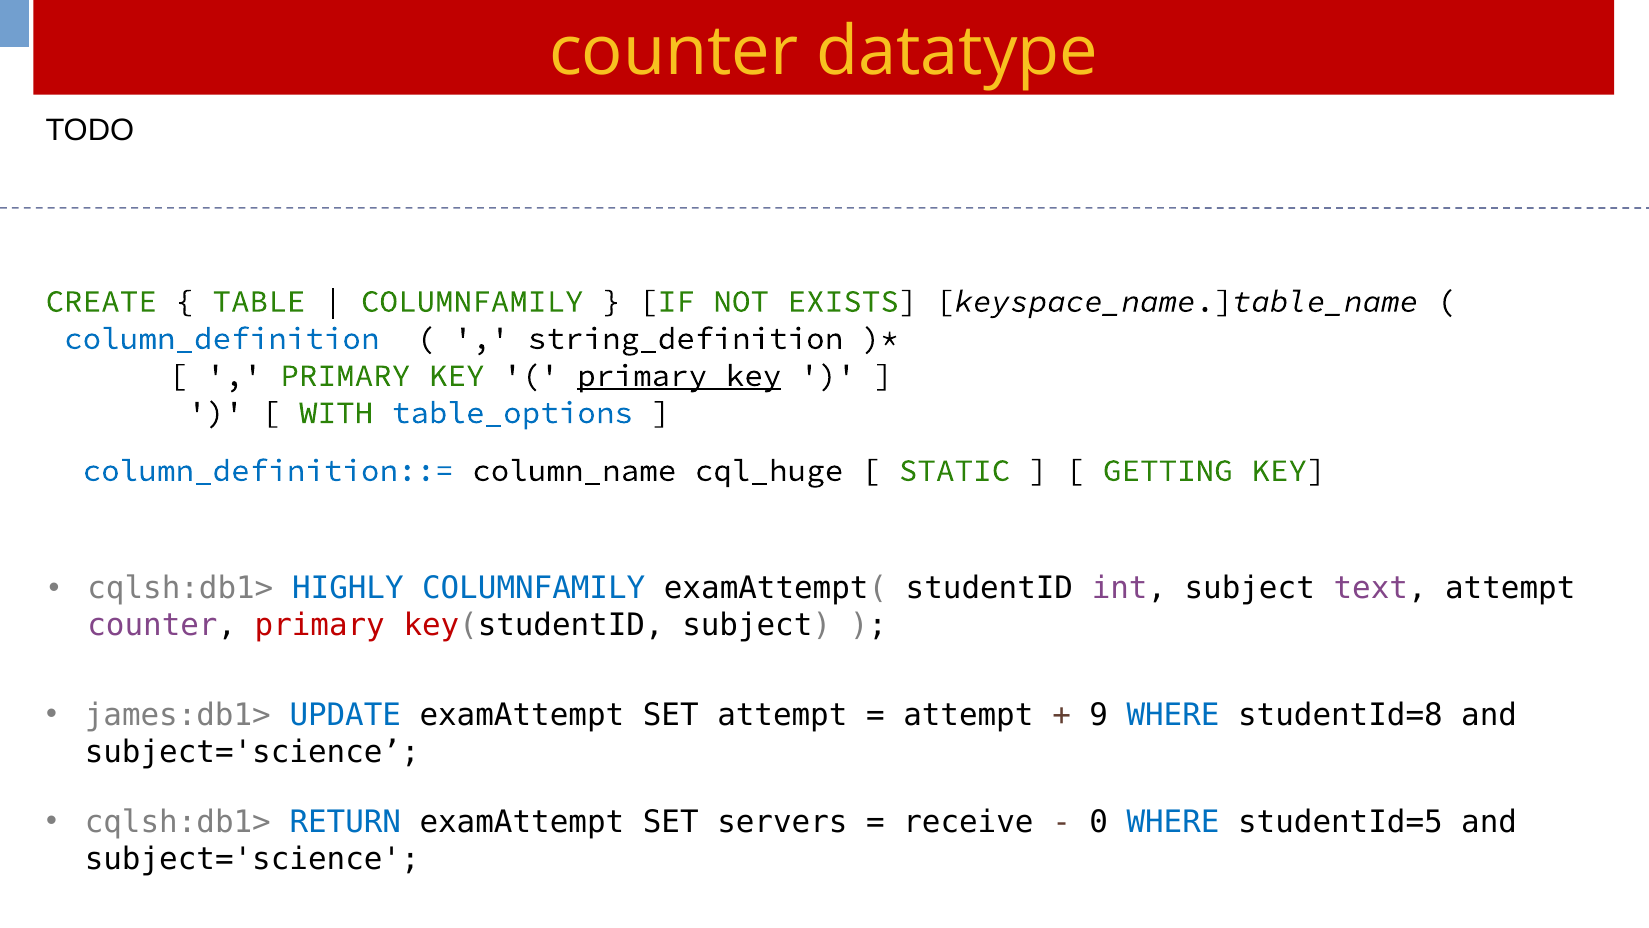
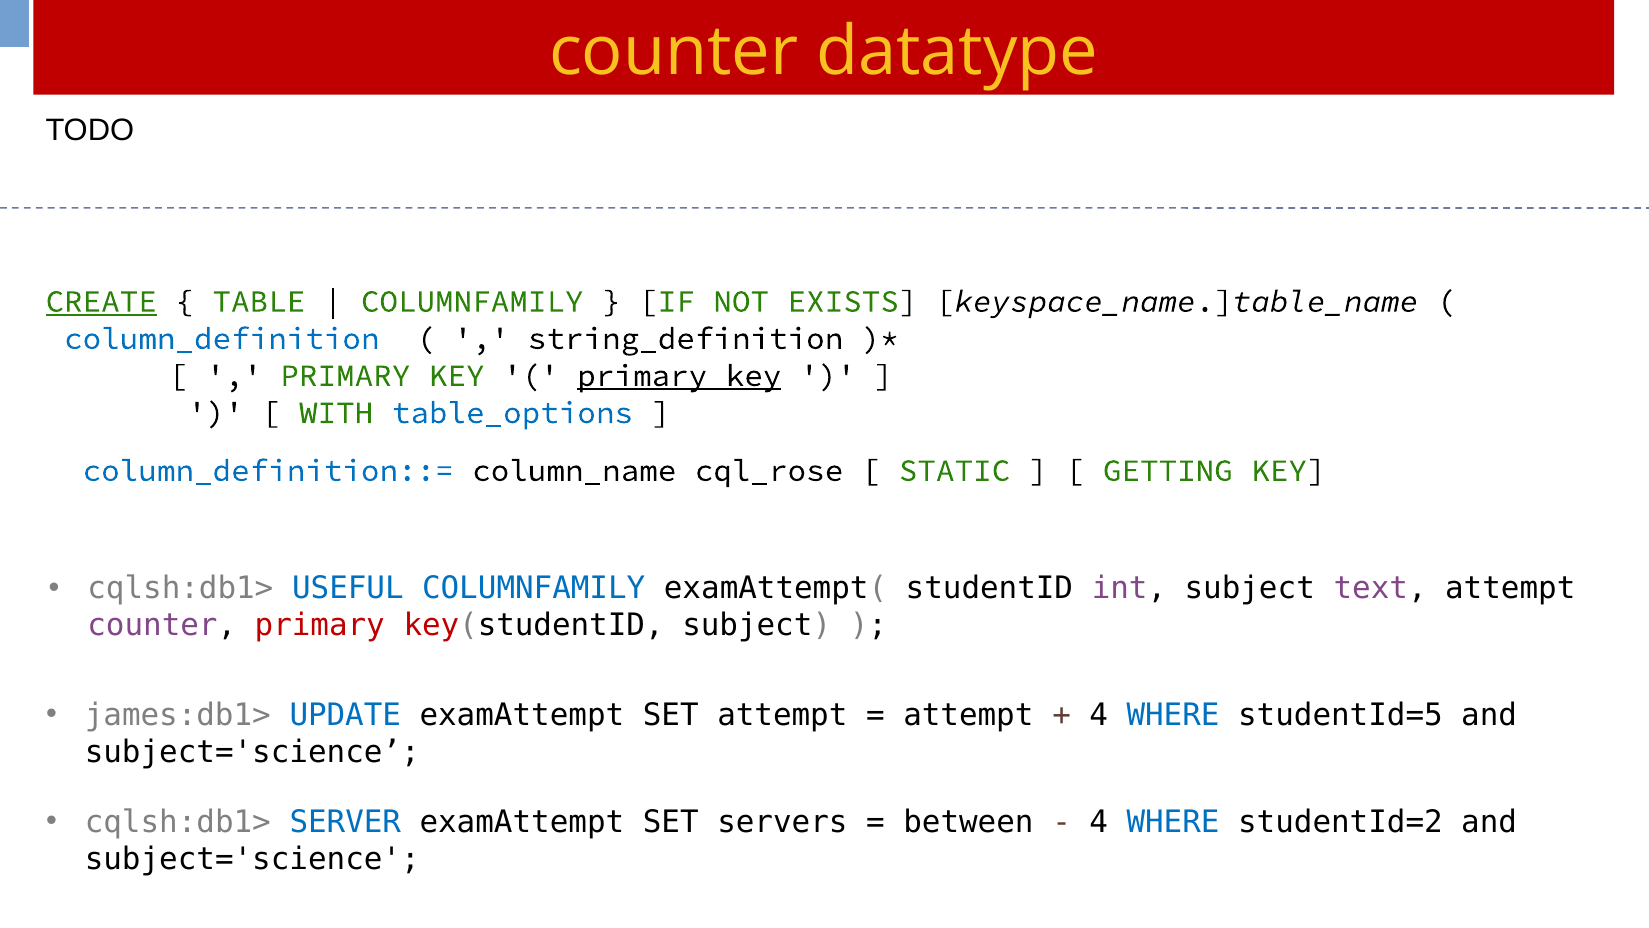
CREATE underline: none -> present
cql_huge: cql_huge -> cql_rose
HIGHLY: HIGHLY -> USEFUL
9 at (1099, 715): 9 -> 4
studentId=8: studentId=8 -> studentId=5
RETURN: RETURN -> SERVER
receive: receive -> between
0 at (1099, 822): 0 -> 4
studentId=5: studentId=5 -> studentId=2
